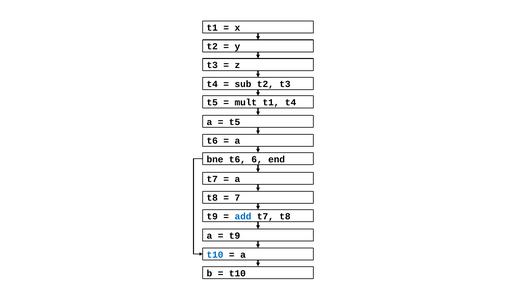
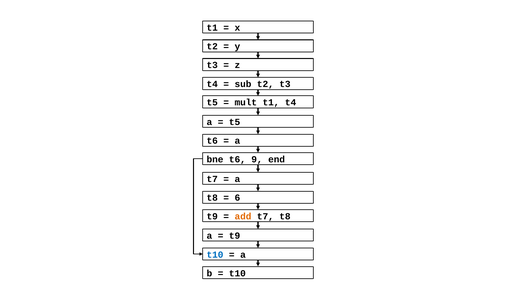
6: 6 -> 9
7: 7 -> 6
add colour: blue -> orange
